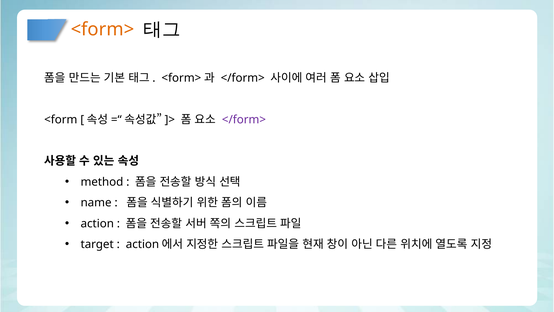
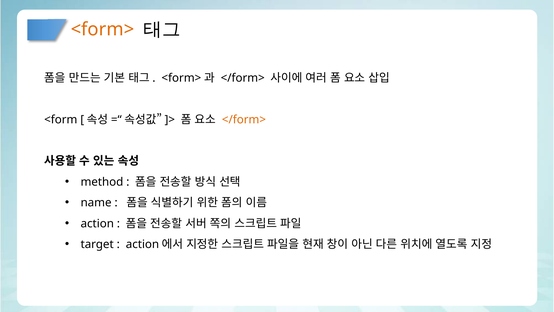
</form> at (244, 119) colour: purple -> orange
